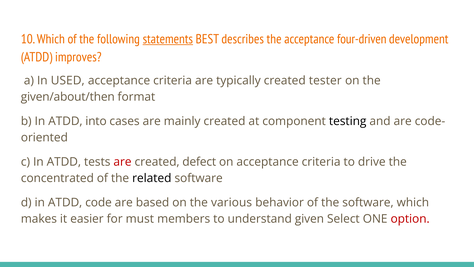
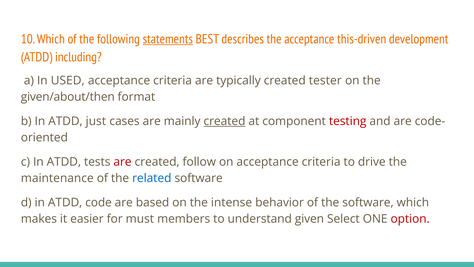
four-driven: four-driven -> this-driven
improves: improves -> including
into: into -> just
created at (224, 121) underline: none -> present
testing colour: black -> red
defect: defect -> follow
concentrated: concentrated -> maintenance
related colour: black -> blue
various: various -> intense
